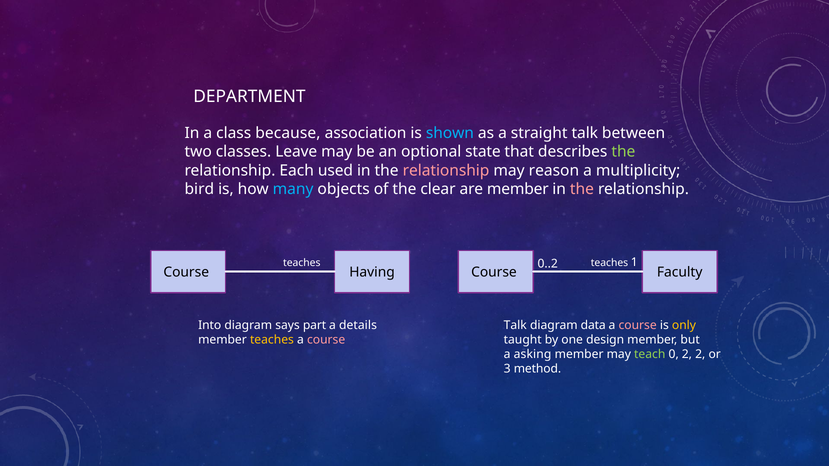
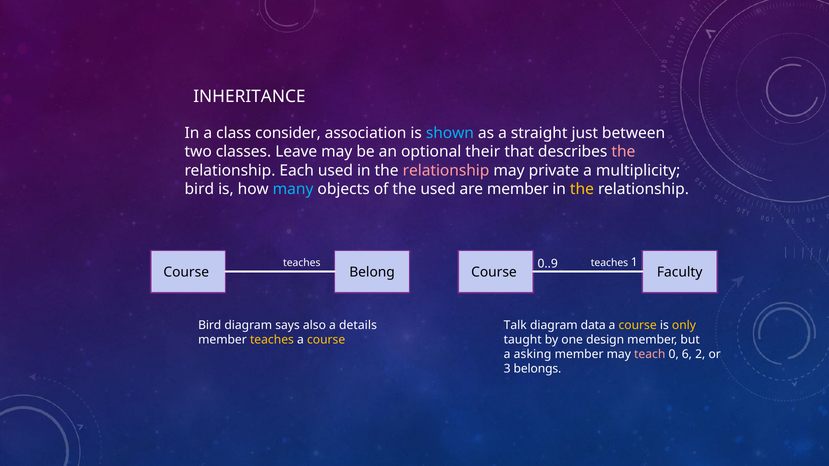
DEPARTMENT: DEPARTMENT -> INHERITANCE
because: because -> consider
straight talk: talk -> just
state: state -> their
the at (623, 152) colour: light green -> pink
reason: reason -> private
the clear: clear -> used
the at (582, 189) colour: pink -> yellow
0..2: 0..2 -> 0..9
Having: Having -> Belong
Into at (210, 325): Into -> Bird
part: part -> also
course at (638, 325) colour: pink -> yellow
course at (326, 340) colour: pink -> yellow
teach colour: light green -> pink
0 2: 2 -> 6
method: method -> belongs
